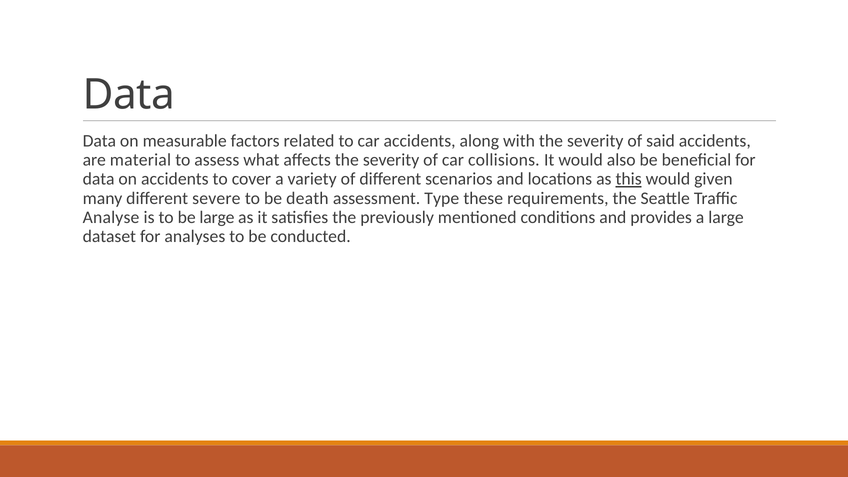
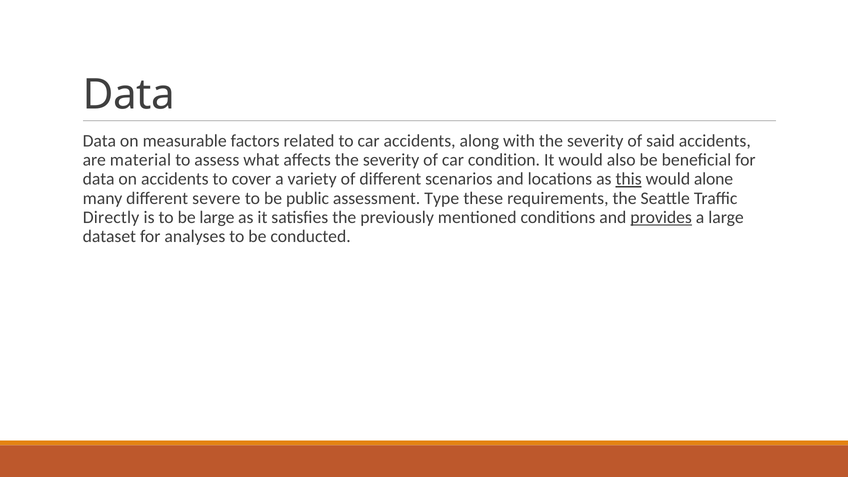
collisions: collisions -> condition
given: given -> alone
death: death -> public
Analyse: Analyse -> Directly
provides underline: none -> present
